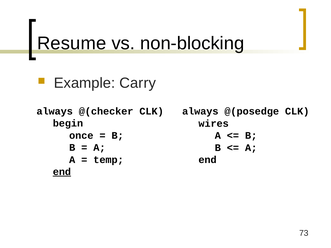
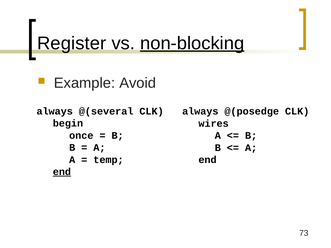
Resume: Resume -> Register
non-blocking underline: none -> present
Carry: Carry -> Avoid
@(checker: @(checker -> @(several
